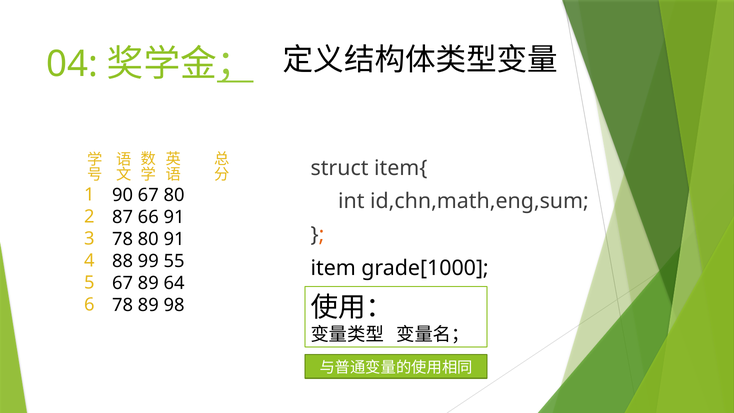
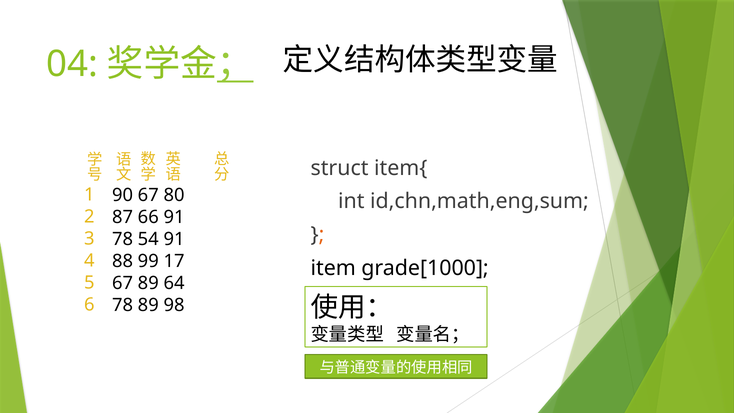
78 80: 80 -> 54
55: 55 -> 17
